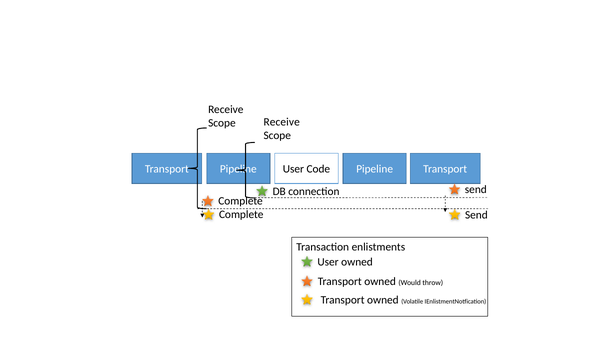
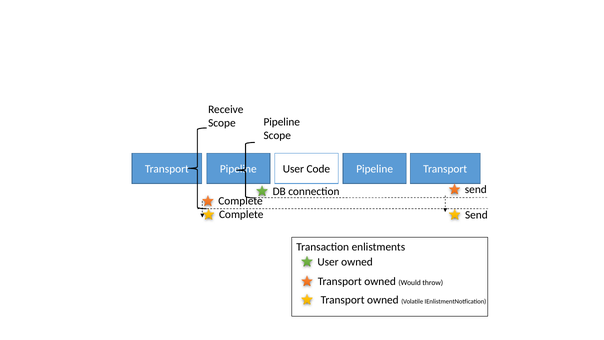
Receive at (282, 122): Receive -> Pipeline
